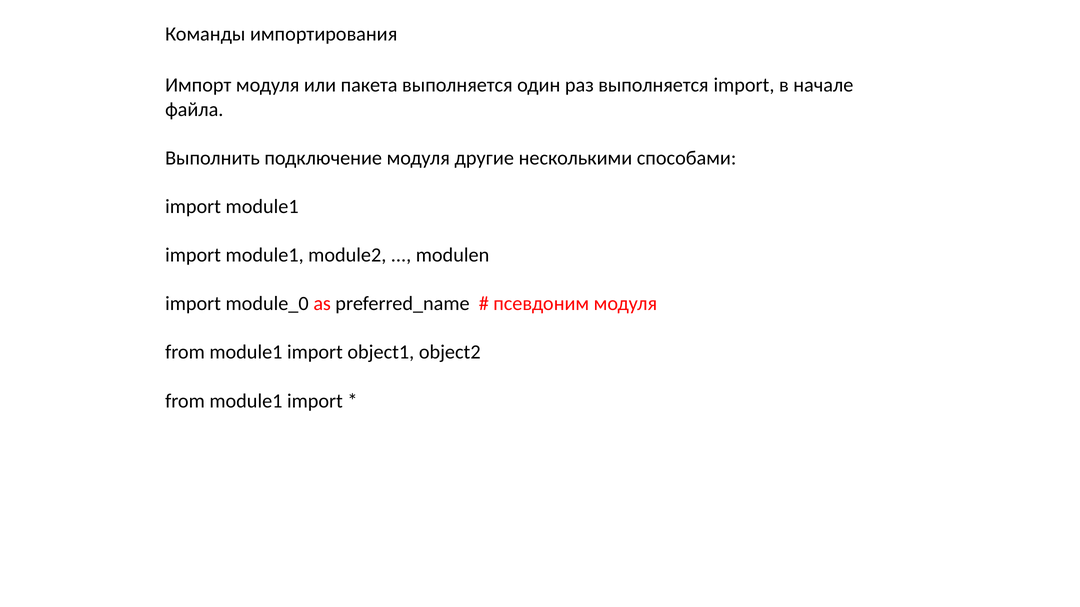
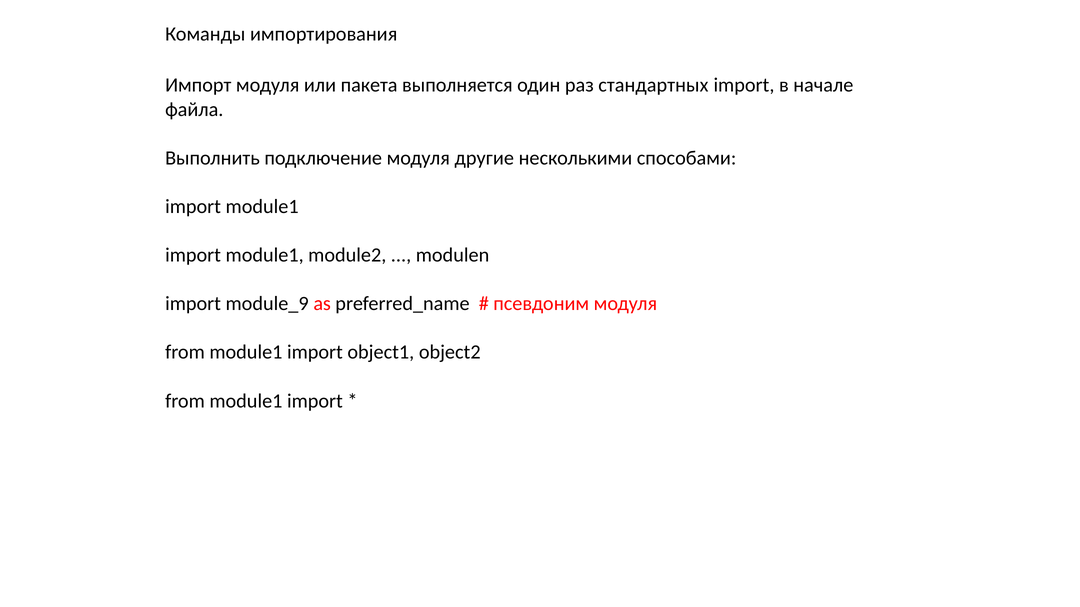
раз выполняется: выполняется -> стандартных
module_0: module_0 -> module_9
